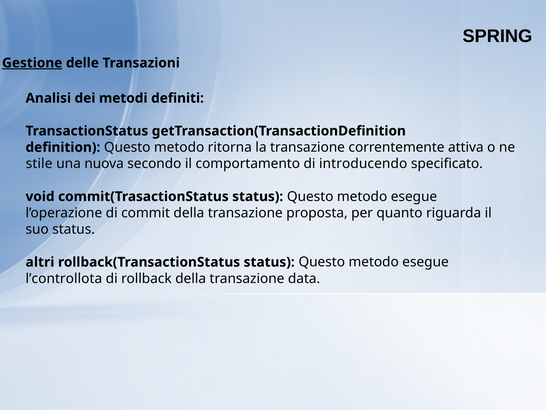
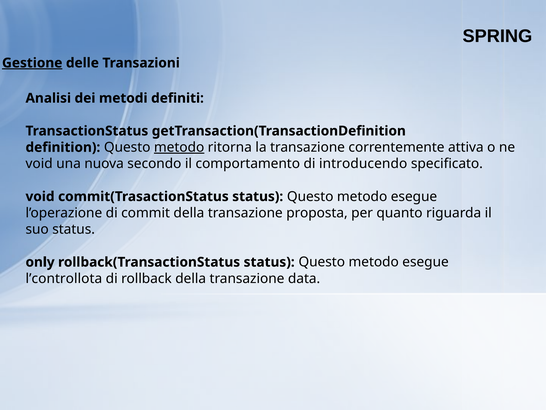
metodo at (179, 147) underline: none -> present
stile at (39, 164): stile -> void
altri: altri -> only
